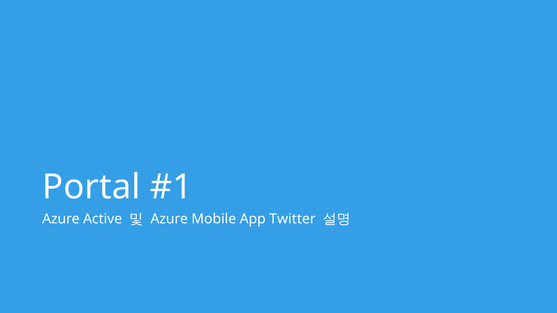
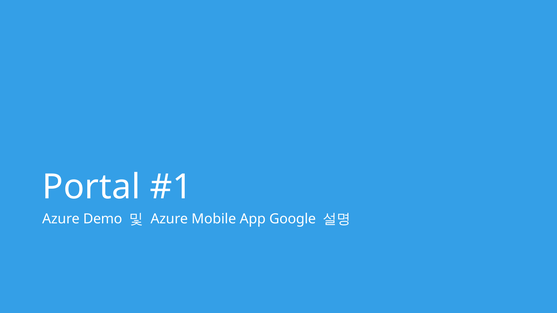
Active: Active -> Demo
Twitter: Twitter -> Google
